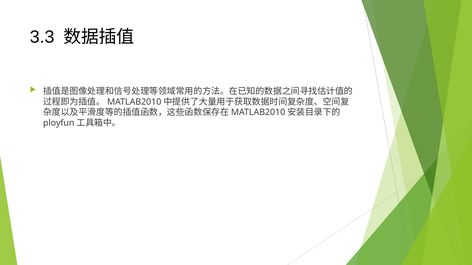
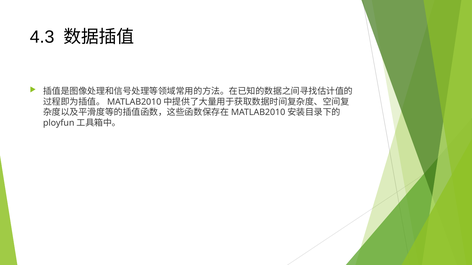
3.3: 3.3 -> 4.3
